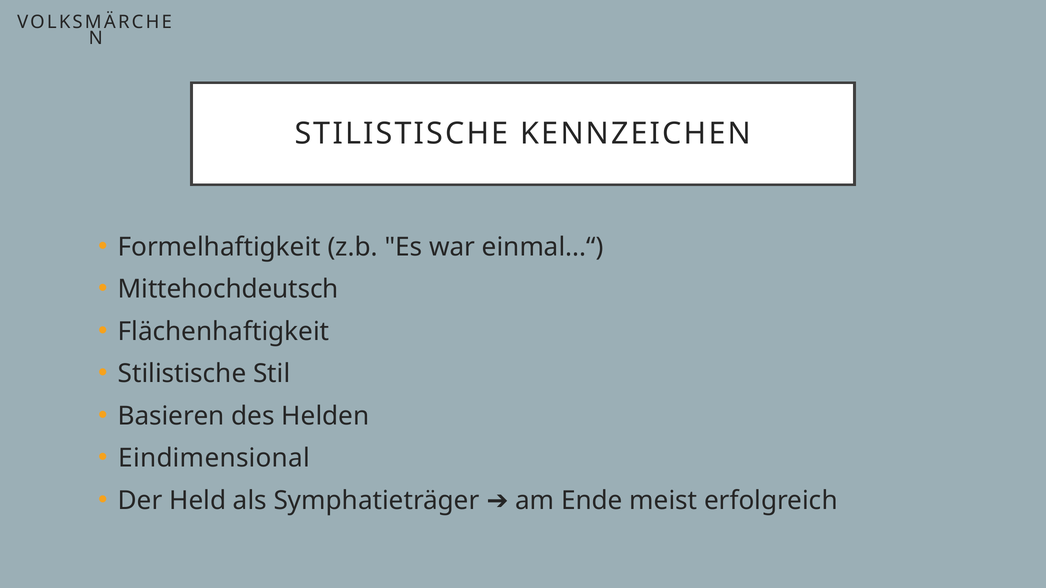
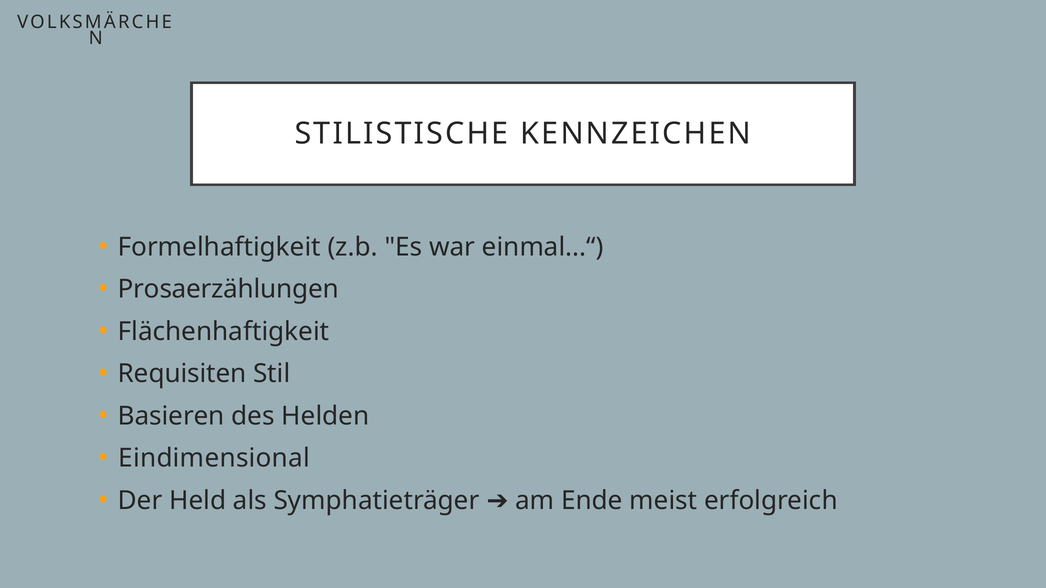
Mittehochdeutsch: Mittehochdeutsch -> Prosaerzählungen
Stilistische at (182, 374): Stilistische -> Requisiten
